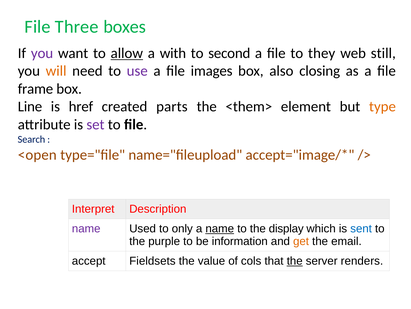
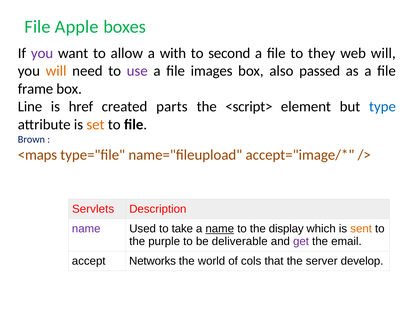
Three: Three -> Apple
allow underline: present -> none
web still: still -> will
closing: closing -> passed
<them>: <them> -> <script>
type colour: orange -> blue
set colour: purple -> orange
Search: Search -> Brown
<open: <open -> <maps
Interpret: Interpret -> Servlets
only: only -> take
sent colour: blue -> orange
information: information -> deliverable
get colour: orange -> purple
Fieldsets: Fieldsets -> Networks
value: value -> world
the at (295, 261) underline: present -> none
renders: renders -> develop
